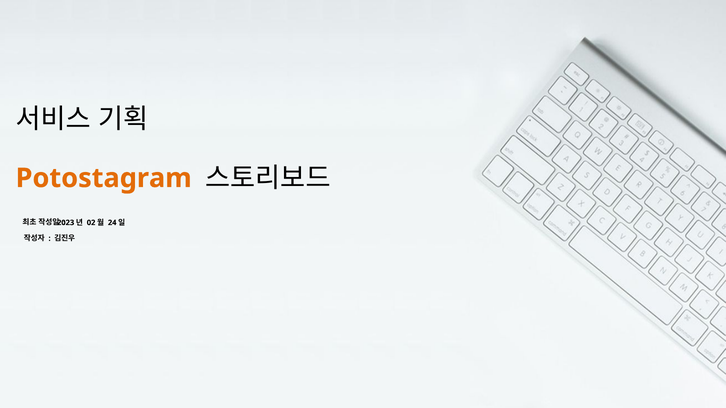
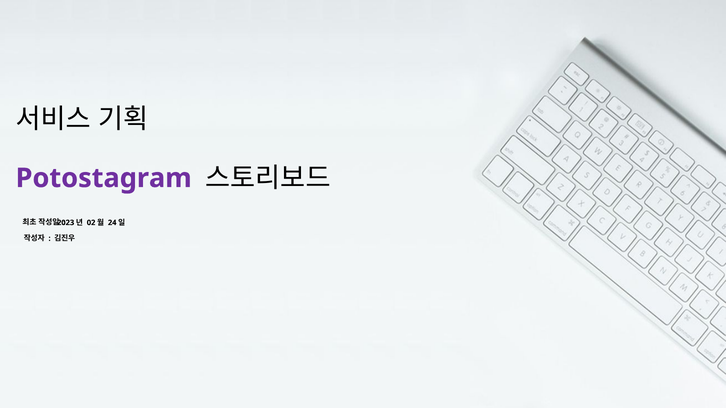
Potostagram colour: orange -> purple
